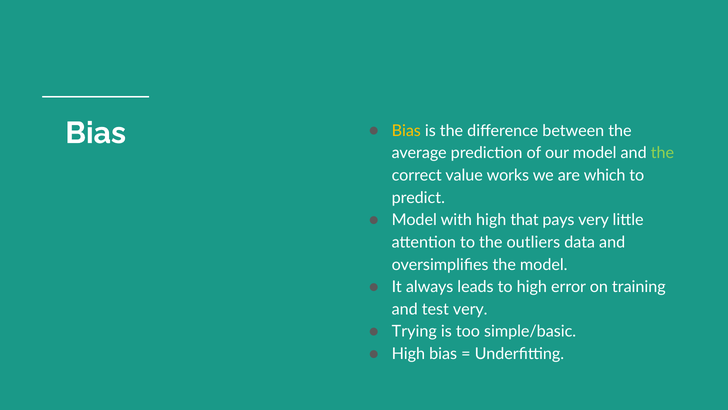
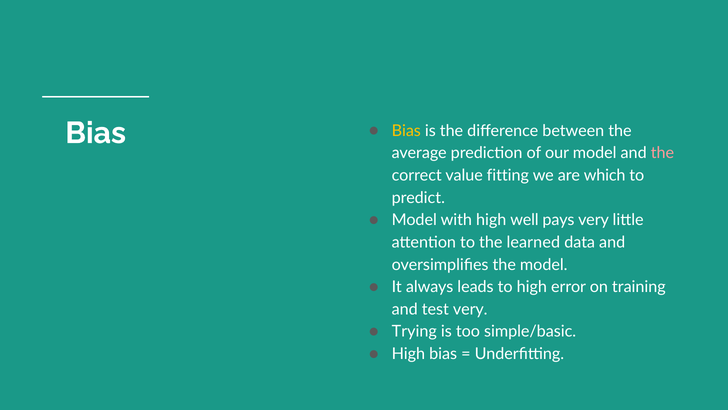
the at (662, 153) colour: light green -> pink
works: works -> fitting
that: that -> well
outliers: outliers -> learned
